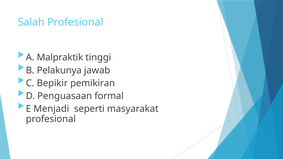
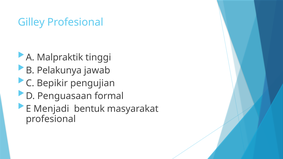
Salah: Salah -> Gilley
pemikiran: pemikiran -> pengujian
seperti: seperti -> bentuk
